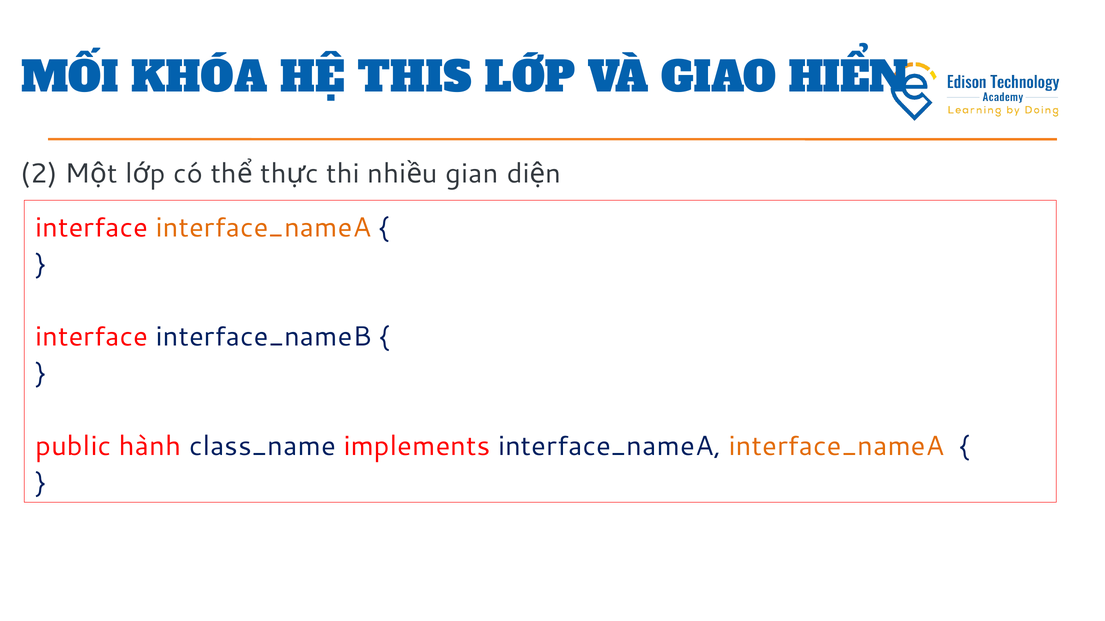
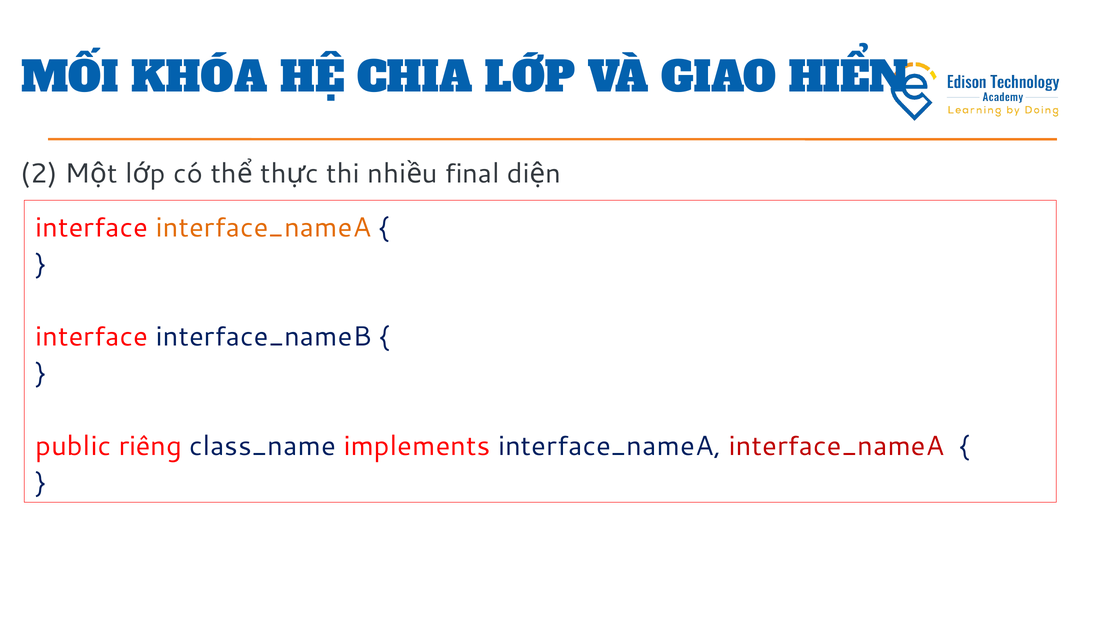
THIS: THIS -> CHIA
gian: gian -> final
hành: hành -> riêng
interface_nameA at (837, 446) colour: orange -> red
